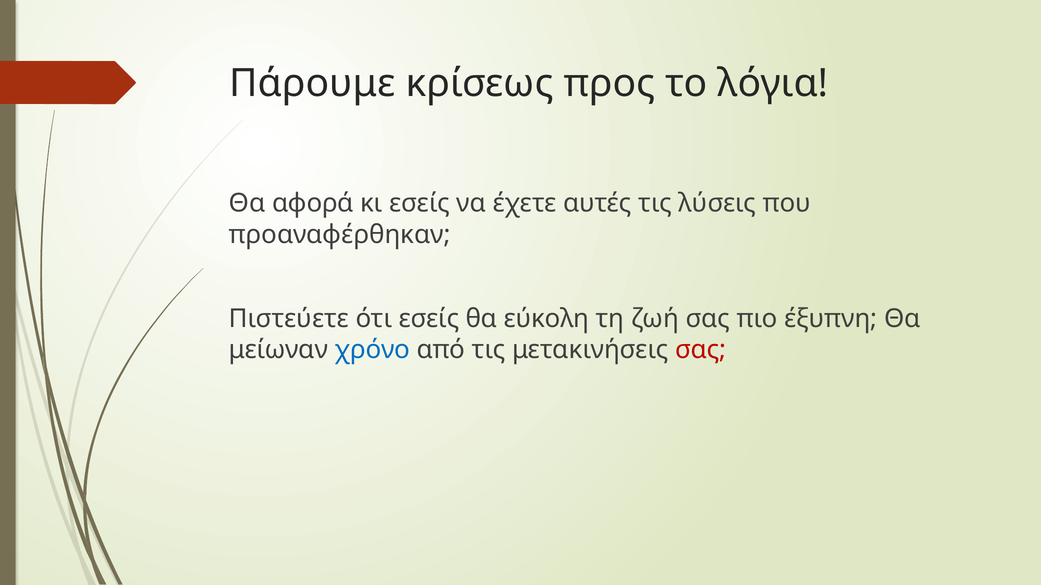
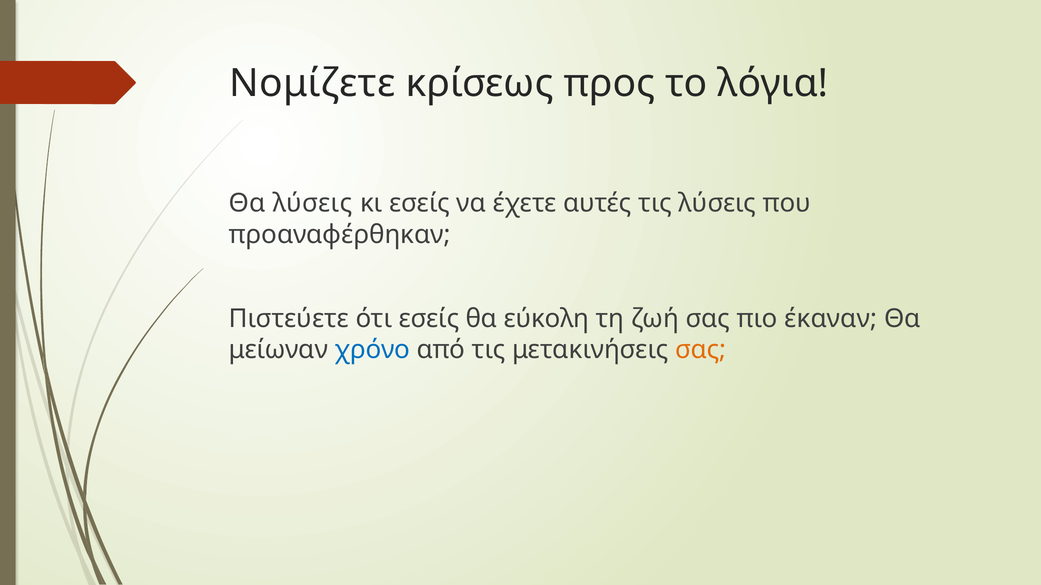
Πάρουμε: Πάρουμε -> Νομίζετε
Θα αφορά: αφορά -> λύσεις
έξυπνη: έξυπνη -> έκαναν
σας at (701, 350) colour: red -> orange
